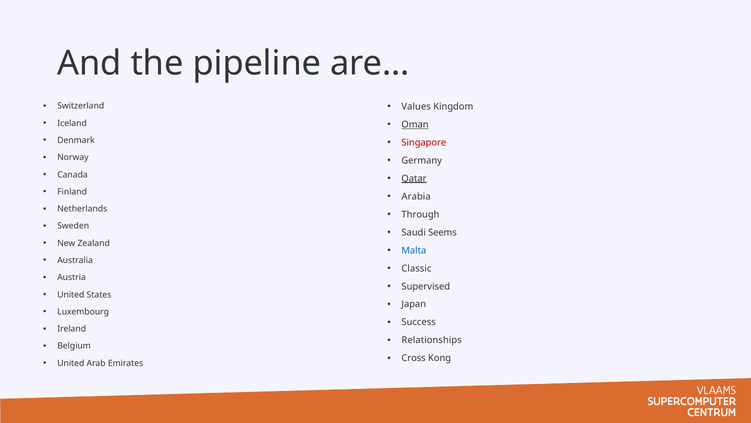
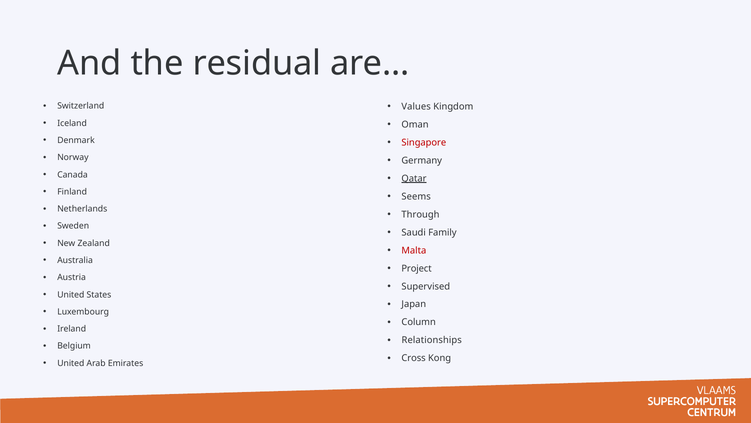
pipeline: pipeline -> residual
Oman underline: present -> none
Arabia: Arabia -> Seems
Seems: Seems -> Family
Malta colour: blue -> red
Classic: Classic -> Project
Success: Success -> Column
